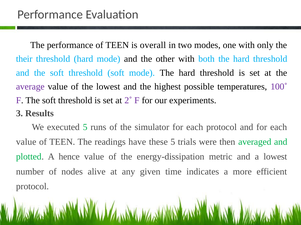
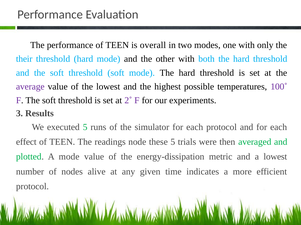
value at (26, 142): value -> effect
have: have -> node
A hence: hence -> mode
